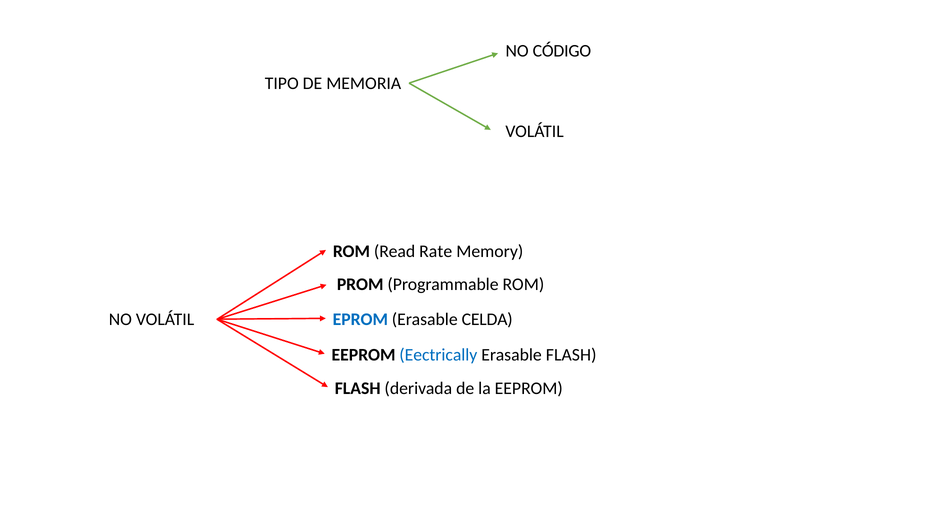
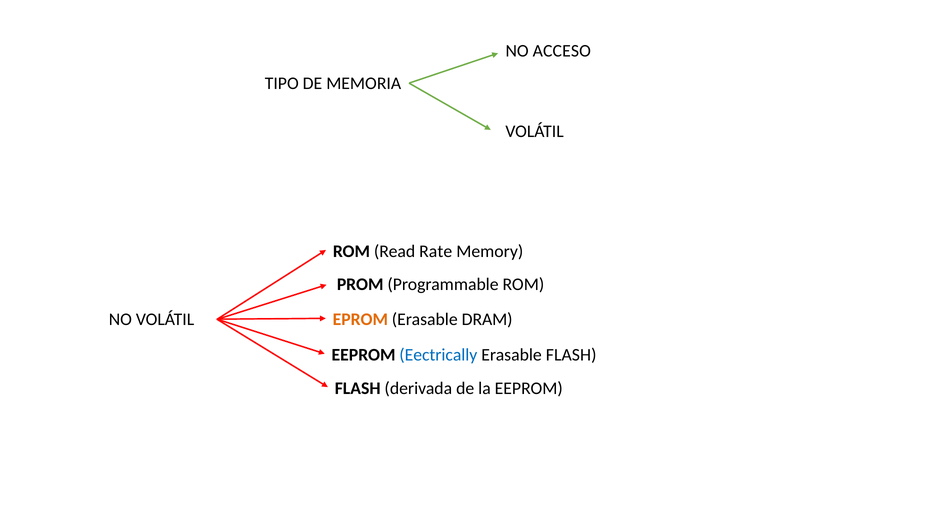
CÓDIGO: CÓDIGO -> ACCESO
EPROM colour: blue -> orange
CELDA: CELDA -> DRAM
